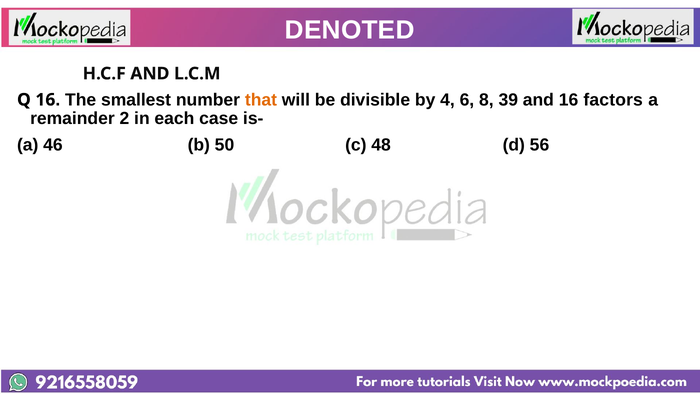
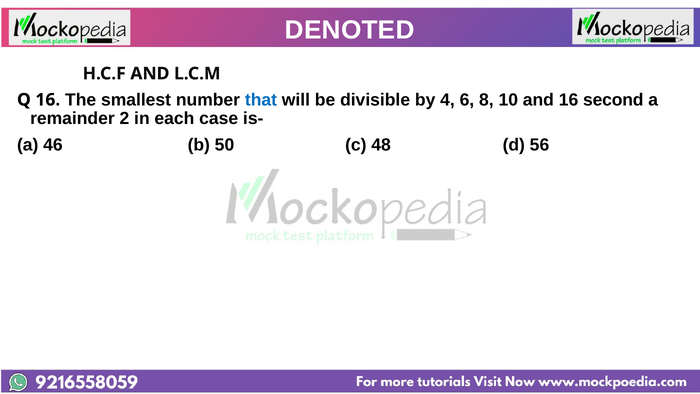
that colour: orange -> blue
39: 39 -> 10
factors: factors -> second
